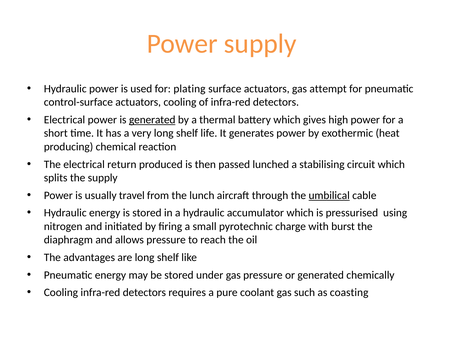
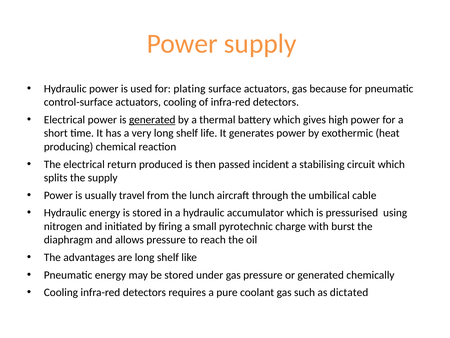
attempt: attempt -> because
lunched: lunched -> incident
umbilical underline: present -> none
coasting: coasting -> dictated
